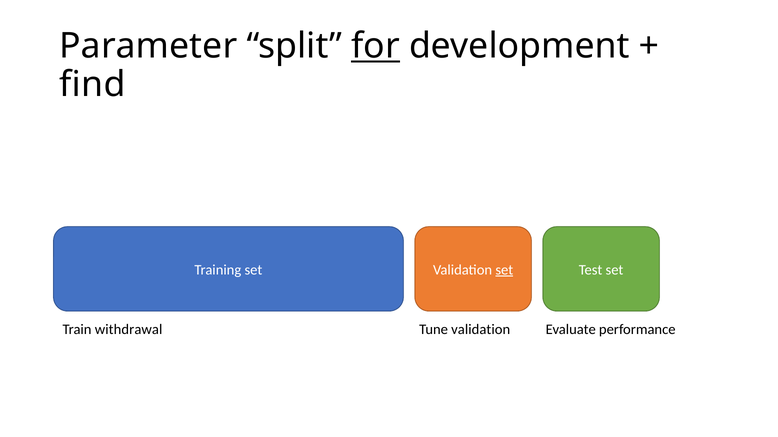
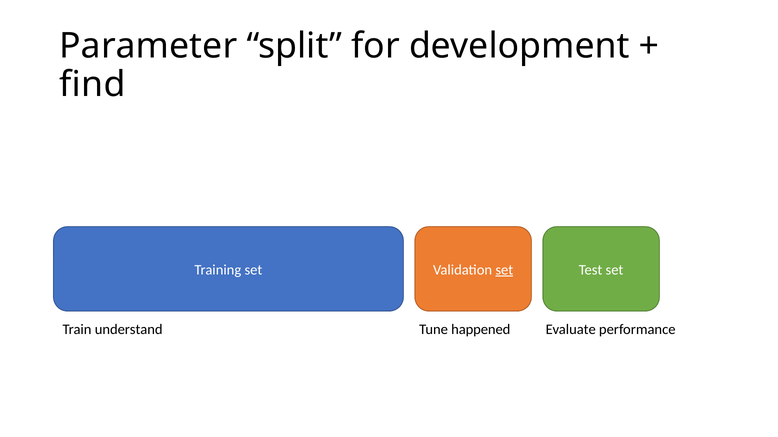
for underline: present -> none
withdrawal: withdrawal -> understand
Tune validation: validation -> happened
